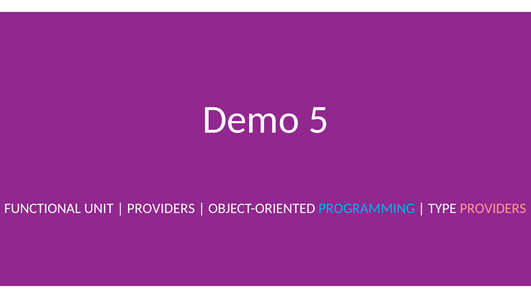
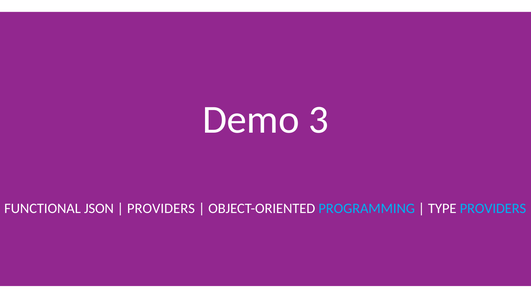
5: 5 -> 3
UNIT: UNIT -> JSON
PROVIDERS at (493, 209) colour: pink -> light blue
